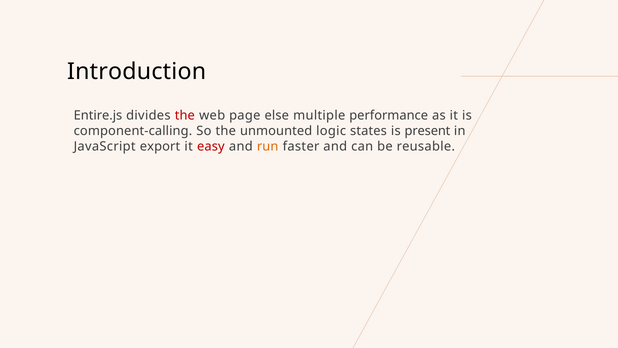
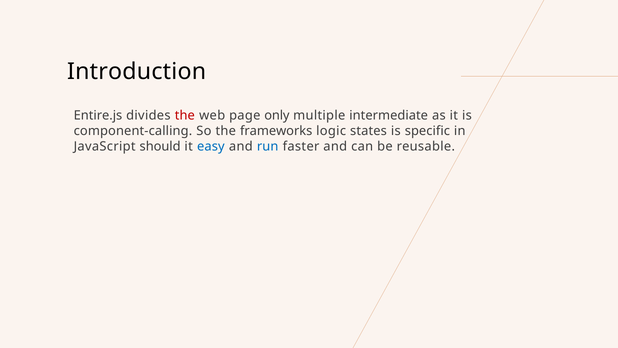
else: else -> only
performance: performance -> intermediate
unmounted: unmounted -> frameworks
present: present -> specific
export: export -> should
easy colour: red -> blue
run colour: orange -> blue
